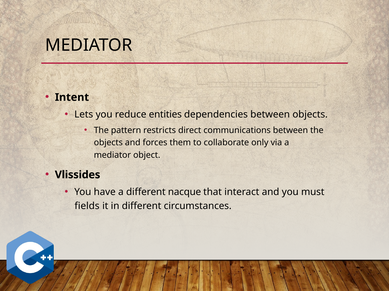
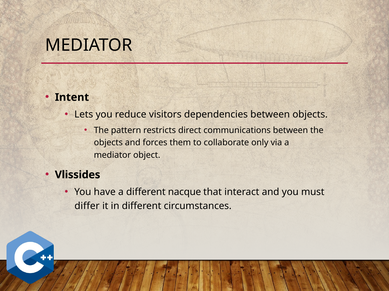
entities: entities -> visitors
fields: fields -> differ
